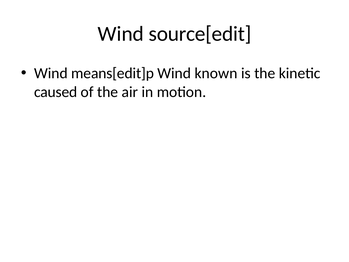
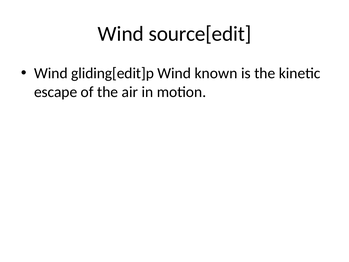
means[edit]p: means[edit]p -> gliding[edit]p
caused: caused -> escape
